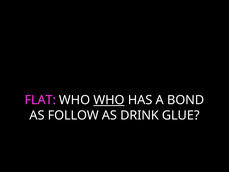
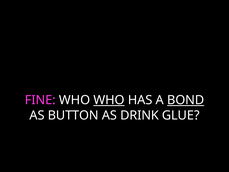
FLAT: FLAT -> FINE
BOND underline: none -> present
FOLLOW: FOLLOW -> BUTTON
